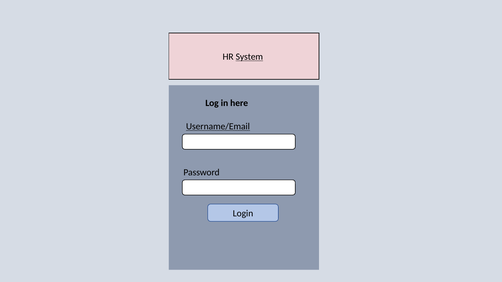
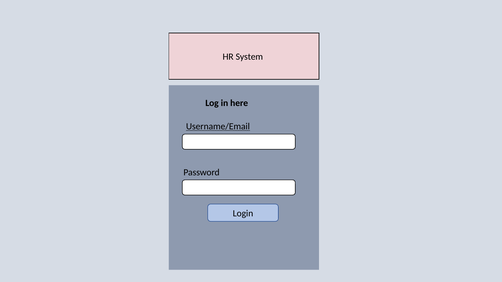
System underline: present -> none
